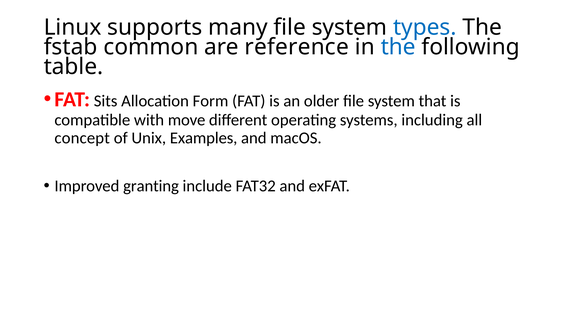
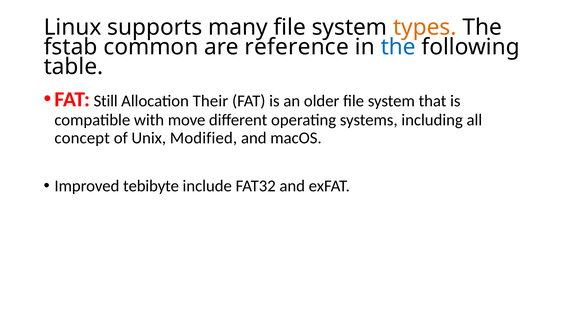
types colour: blue -> orange
Sits: Sits -> Still
Form: Form -> Their
Examples: Examples -> Modified
granting: granting -> tebibyte
